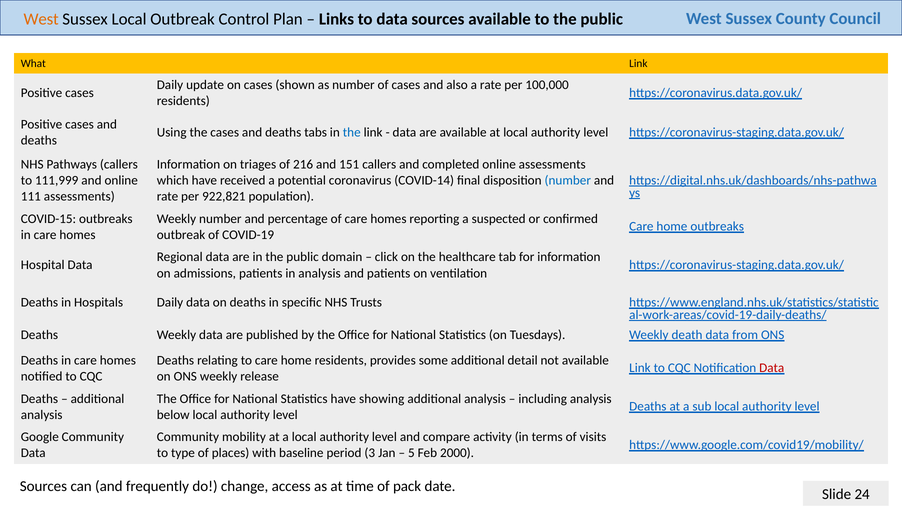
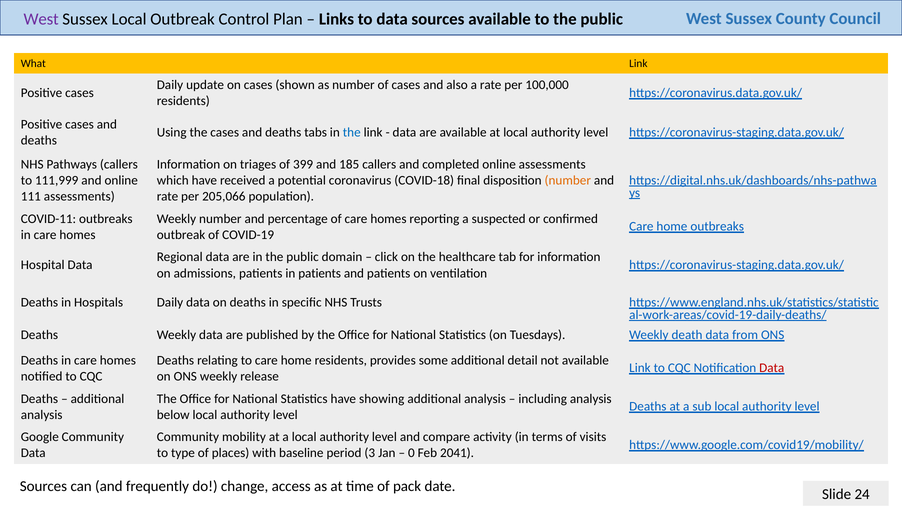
West at (41, 19) colour: orange -> purple
216: 216 -> 399
151: 151 -> 185
COVID-14: COVID-14 -> COVID-18
number at (568, 180) colour: blue -> orange
922,821: 922,821 -> 205,066
COVID-15: COVID-15 -> COVID-11
in analysis: analysis -> patients
5: 5 -> 0
2000: 2000 -> 2041
